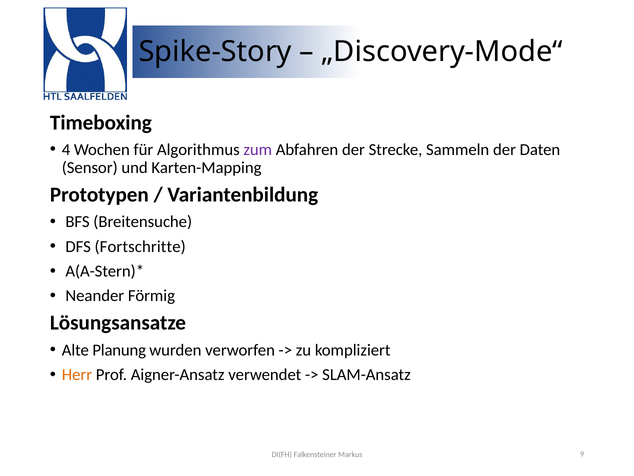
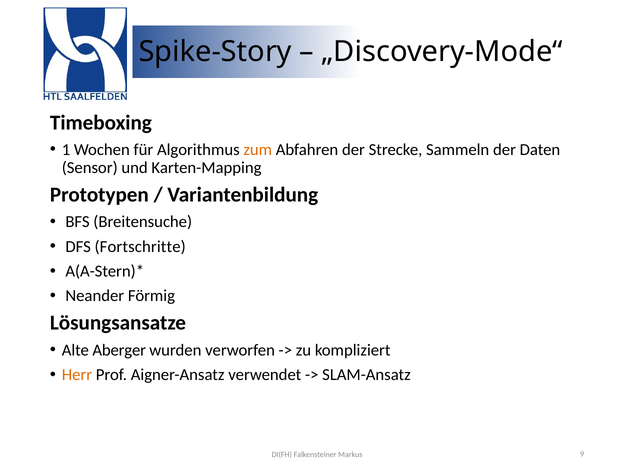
4: 4 -> 1
zum colour: purple -> orange
Planung: Planung -> Aberger
